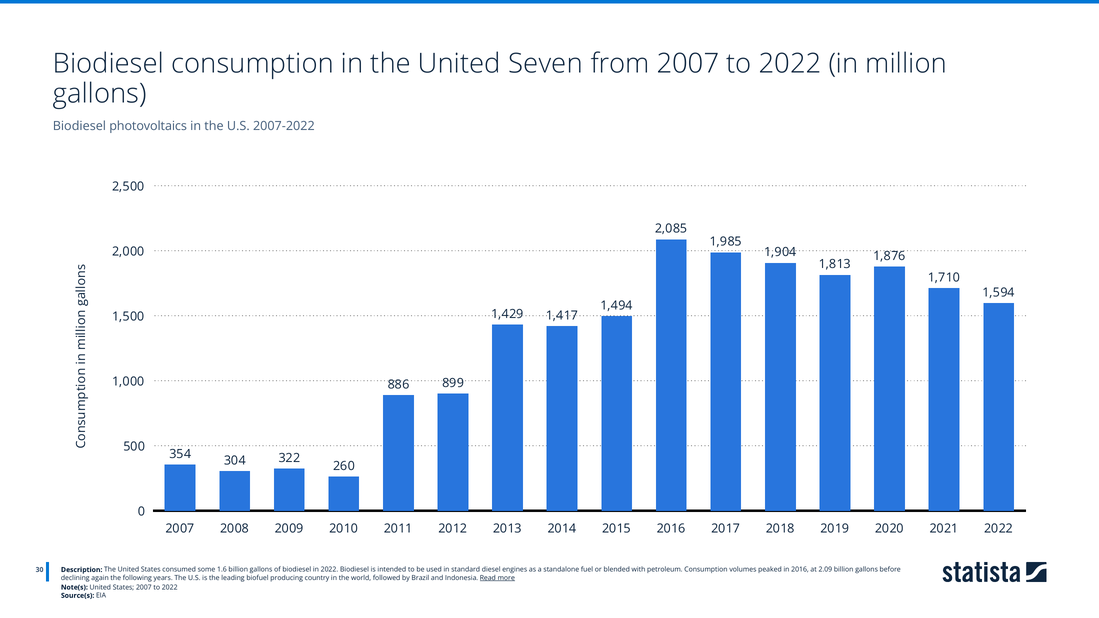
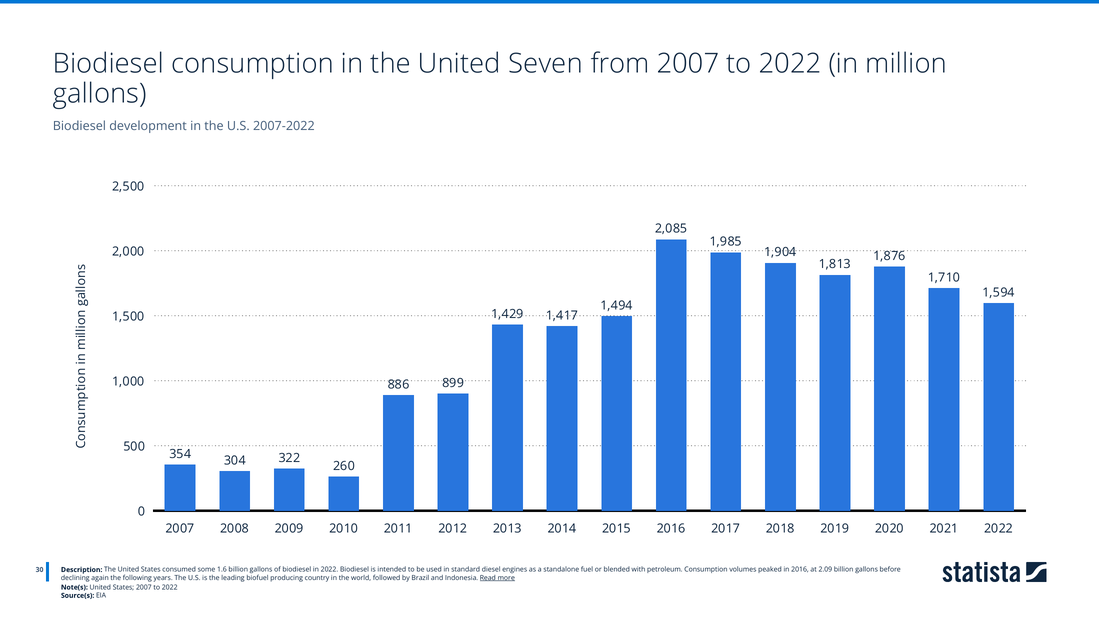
photovoltaics: photovoltaics -> development
